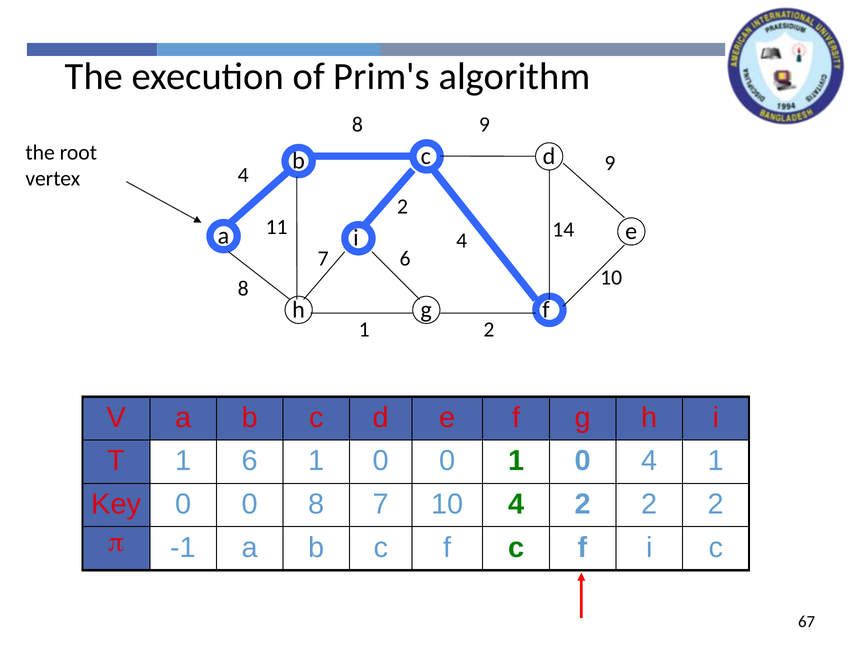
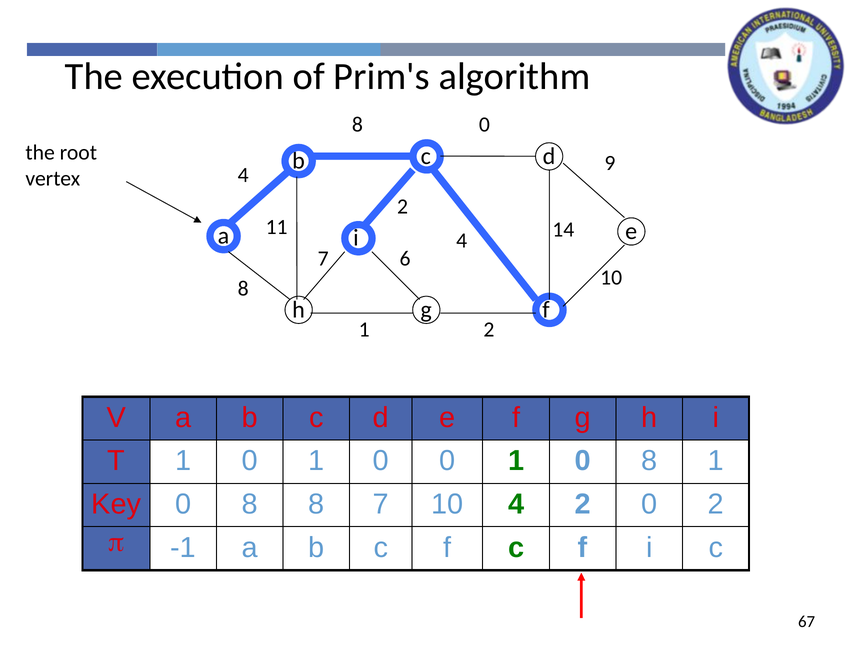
8 9: 9 -> 0
T 1 6: 6 -> 0
1 0 4: 4 -> 8
Key 0 0: 0 -> 8
10 4 2 2: 2 -> 0
